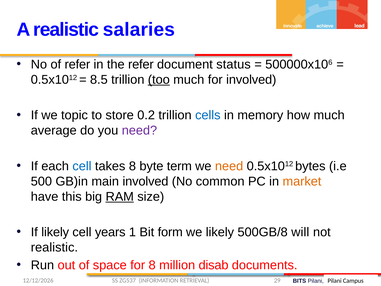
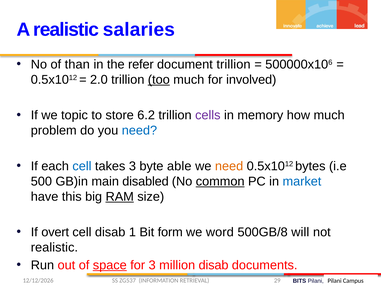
of refer: refer -> than
document status: status -> trillion
8.5: 8.5 -> 2.0
0.2: 0.2 -> 6.2
cells colour: blue -> purple
average: average -> problem
need at (139, 130) colour: purple -> blue
takes 8: 8 -> 3
term: term -> able
main involved: involved -> disabled
common underline: none -> present
market colour: orange -> blue
If likely: likely -> overt
cell years: years -> disab
we likely: likely -> word
space underline: none -> present
for 8: 8 -> 3
